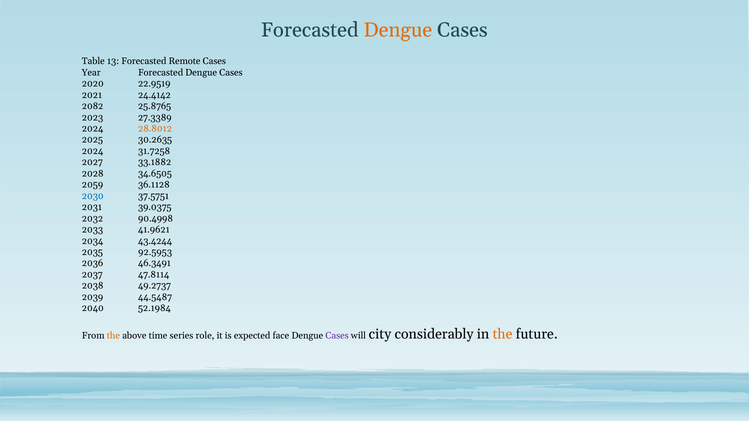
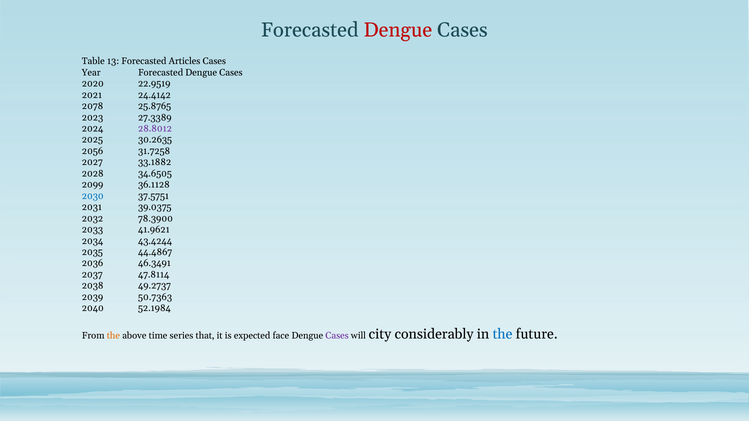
Dengue at (398, 30) colour: orange -> red
Remote: Remote -> Articles
2082: 2082 -> 2078
28.8012 colour: orange -> purple
2024 at (93, 151): 2024 -> 2056
2059: 2059 -> 2099
90.4998: 90.4998 -> 78.3900
92.5953: 92.5953 -> 44.4867
44.5487: 44.5487 -> 50.7363
role: role -> that
the at (503, 334) colour: orange -> blue
